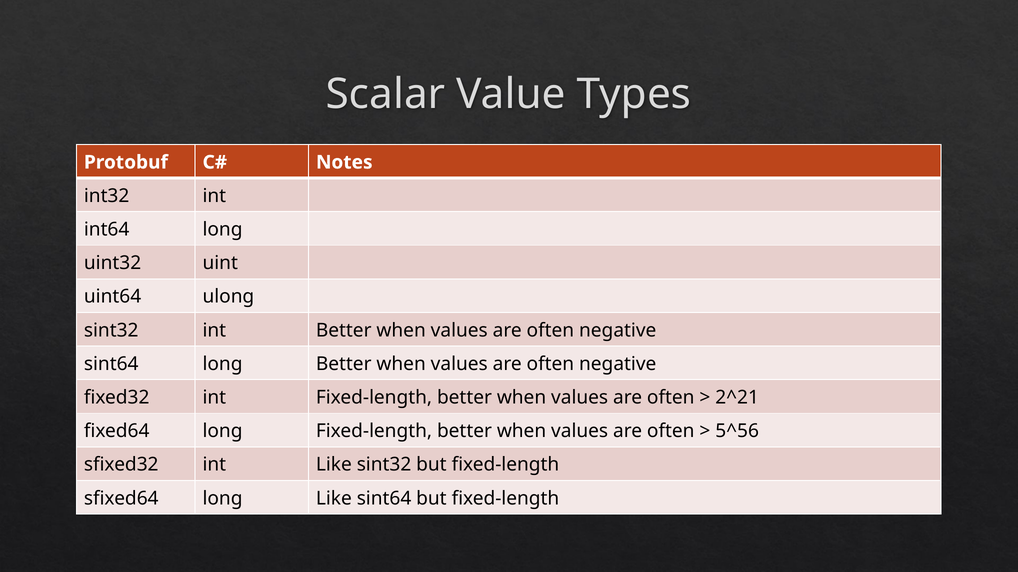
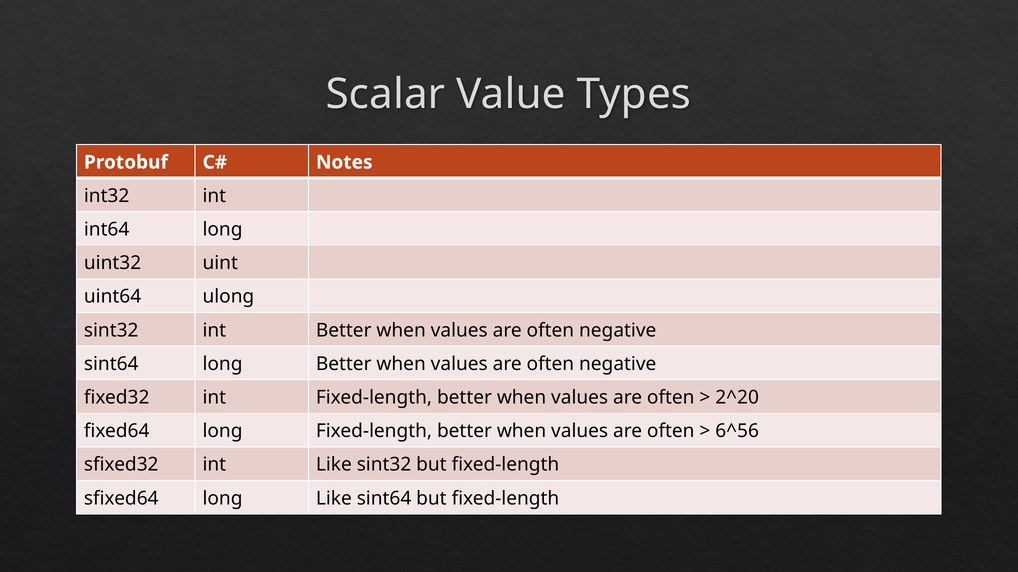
2^21: 2^21 -> 2^20
5^56: 5^56 -> 6^56
